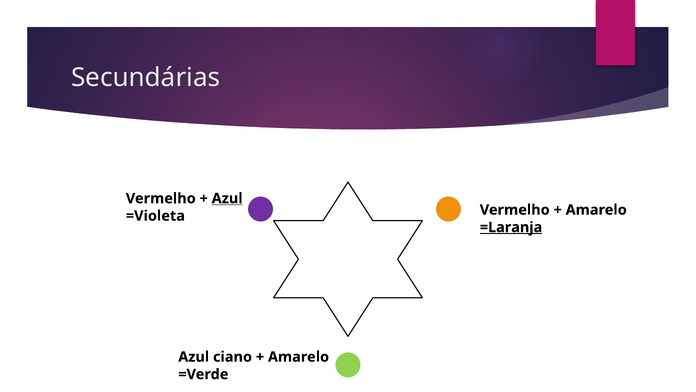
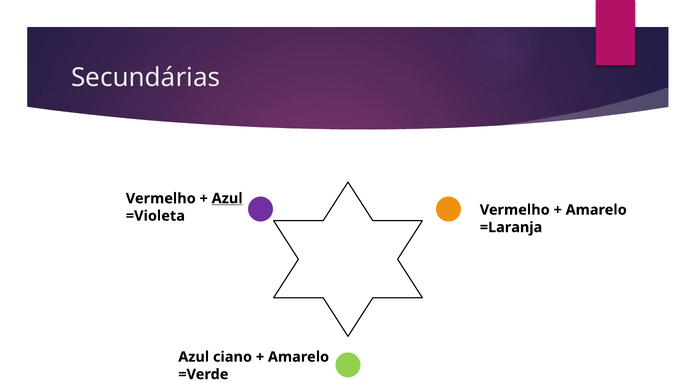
=Laranja underline: present -> none
